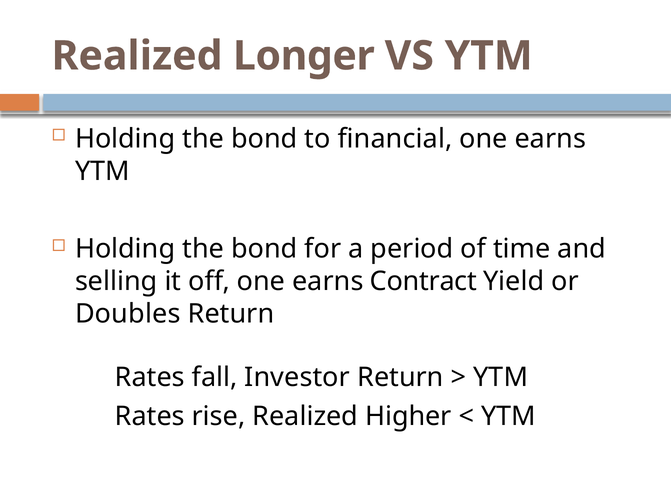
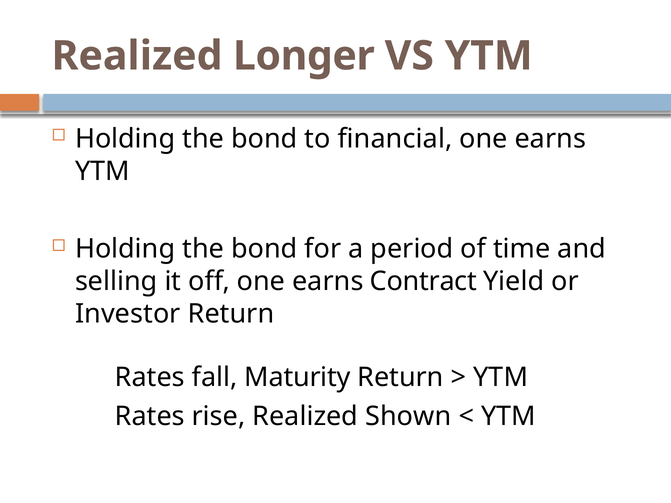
Doubles: Doubles -> Investor
Investor: Investor -> Maturity
Higher: Higher -> Shown
